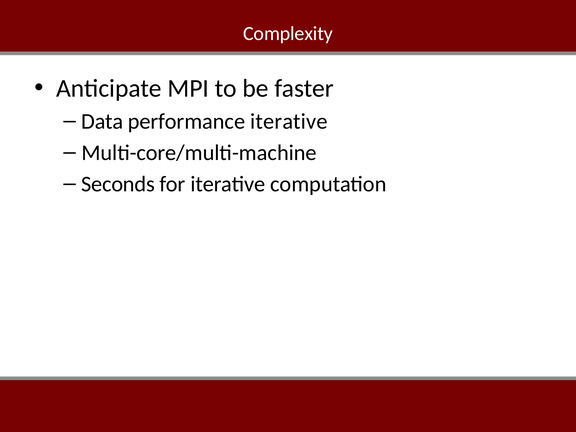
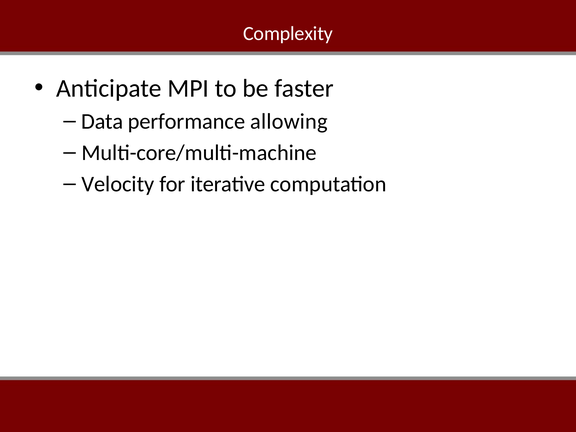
performance iterative: iterative -> allowing
Seconds: Seconds -> Velocity
